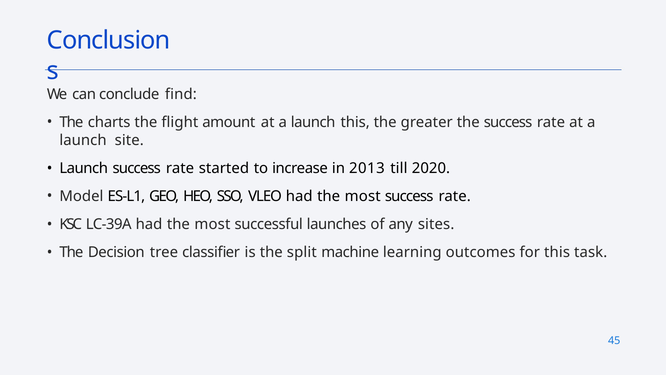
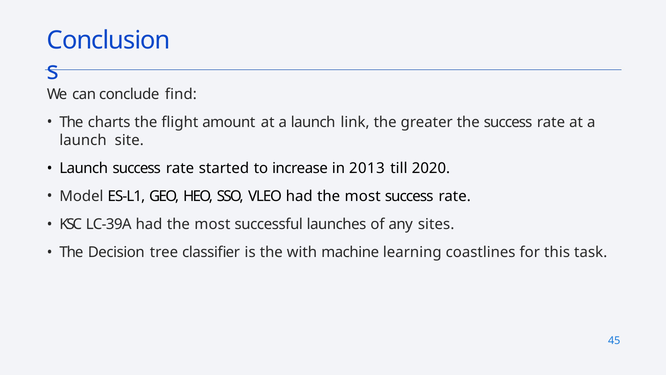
launch this: this -> link
split: split -> with
outcomes: outcomes -> coastlines
